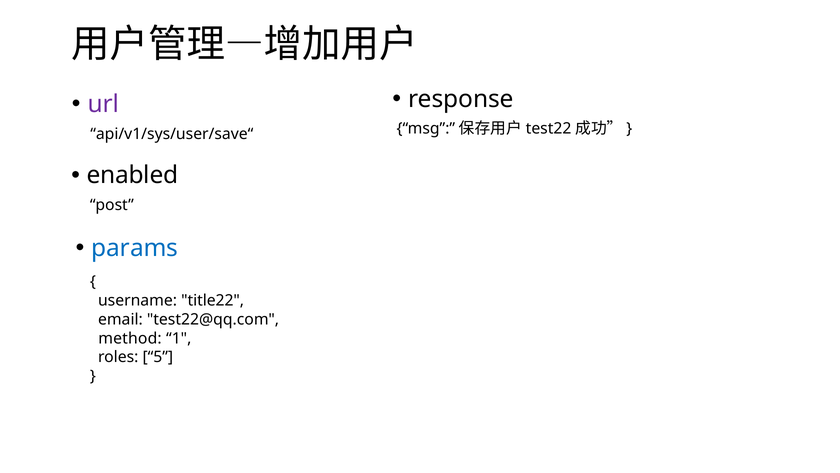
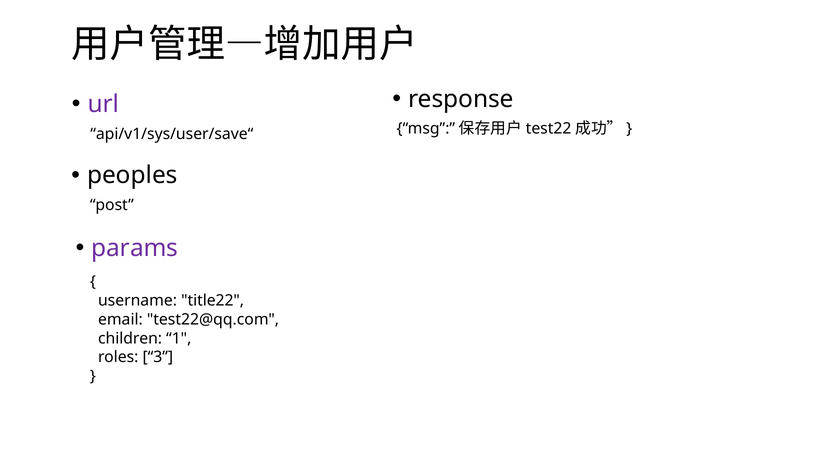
enabled: enabled -> peoples
params colour: blue -> purple
method: method -> children
5: 5 -> 3
